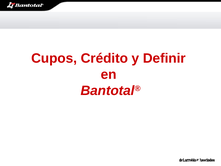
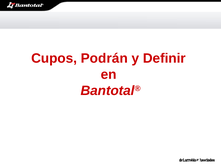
Crédito: Crédito -> Podrán
